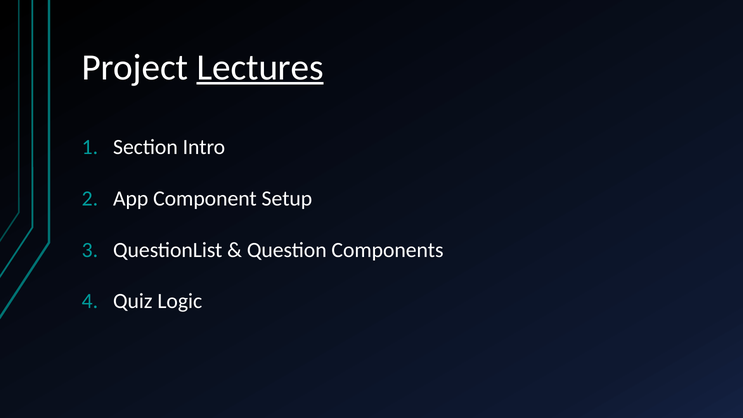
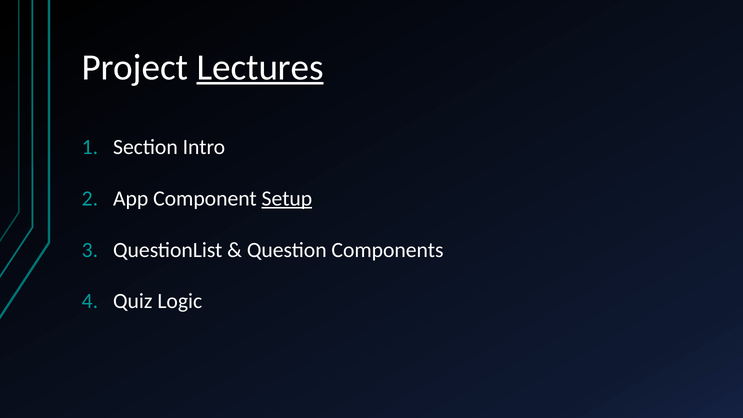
Setup underline: none -> present
